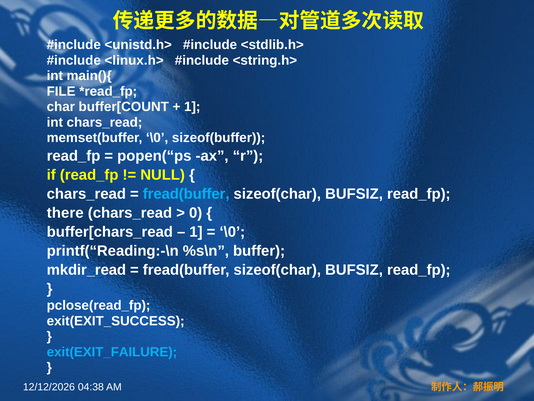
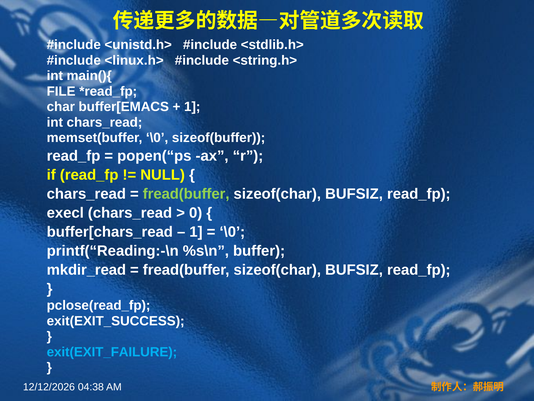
buffer[COUNT: buffer[COUNT -> buffer[EMACS
fread(buffer at (186, 194) colour: light blue -> light green
there: there -> execl
